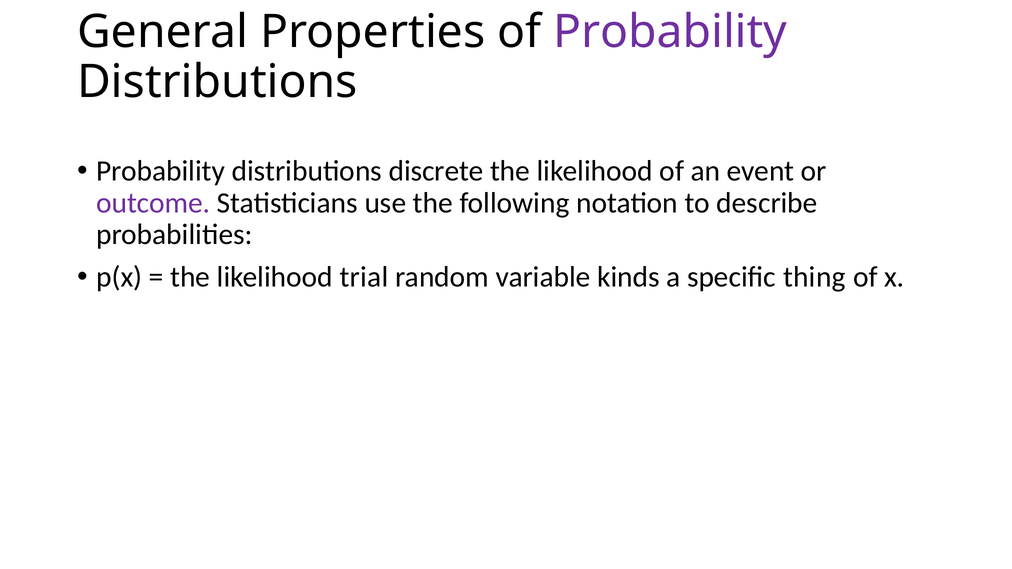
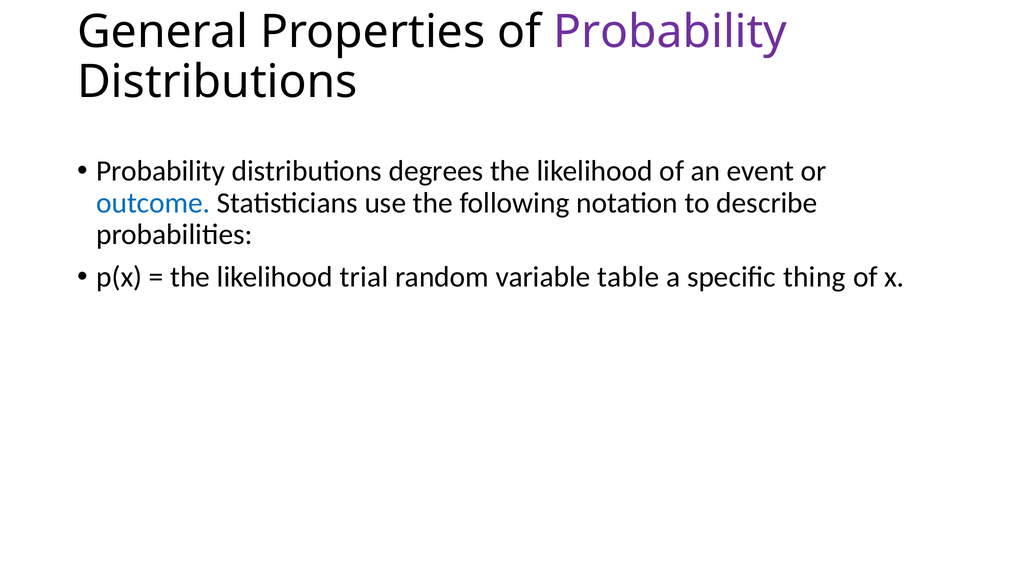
discrete: discrete -> degrees
outcome colour: purple -> blue
kinds: kinds -> table
